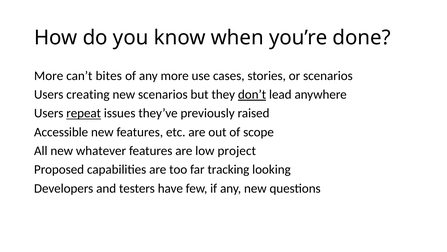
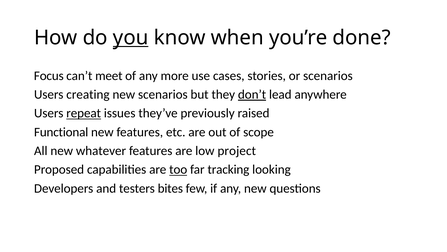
you underline: none -> present
More at (49, 76): More -> Focus
bites: bites -> meet
Accessible: Accessible -> Functional
too underline: none -> present
have: have -> bites
